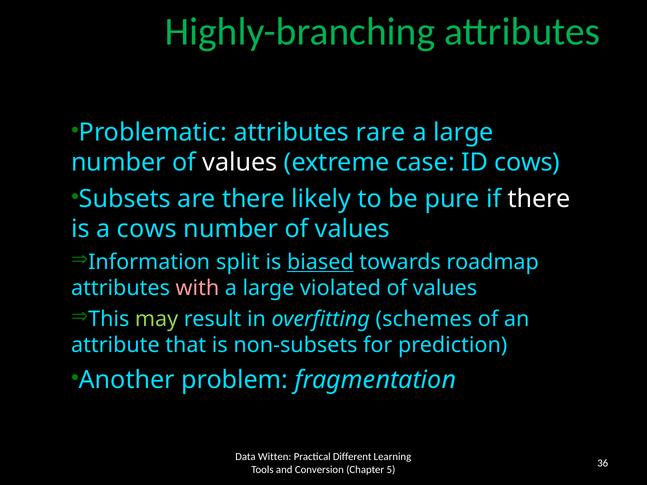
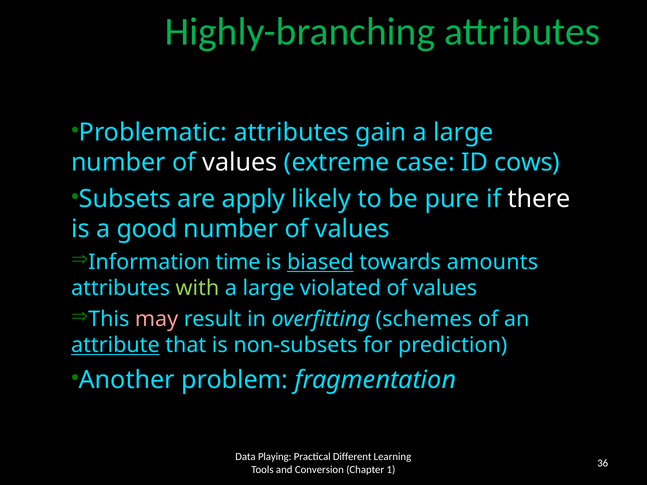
rare: rare -> gain
are there: there -> apply
a cows: cows -> good
split: split -> time
roadmap: roadmap -> amounts
with colour: pink -> light green
may colour: light green -> pink
attribute underline: none -> present
Witten: Witten -> Playing
5: 5 -> 1
